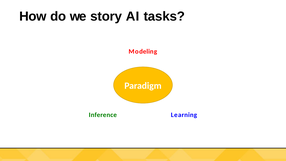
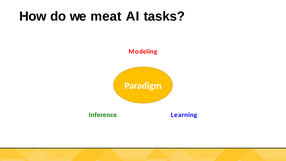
story: story -> meat
